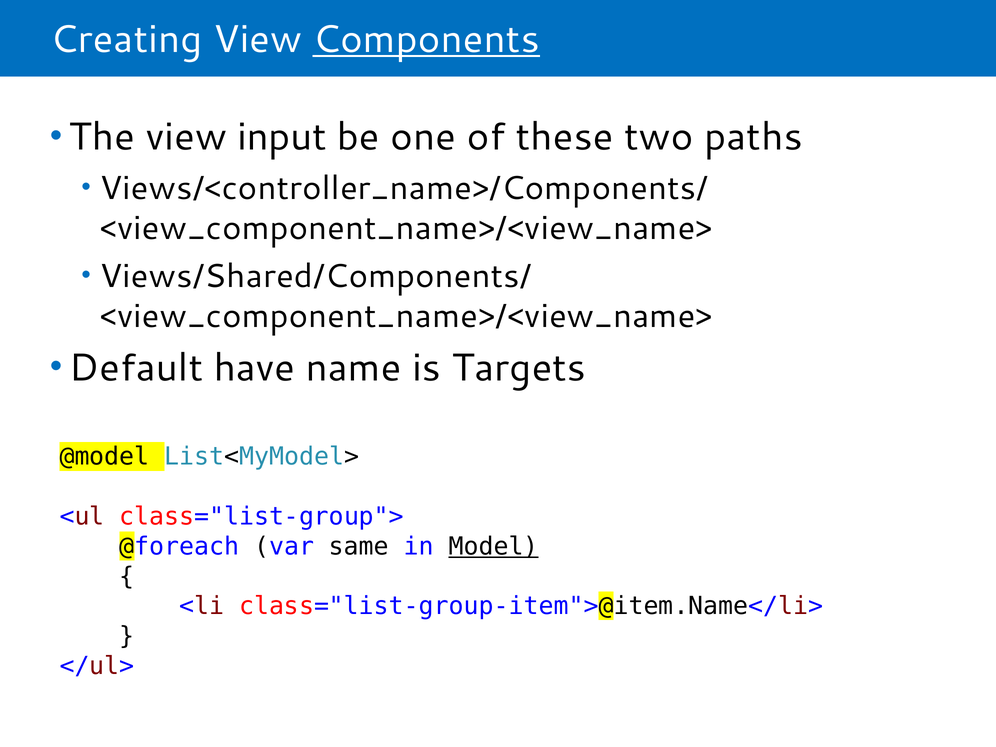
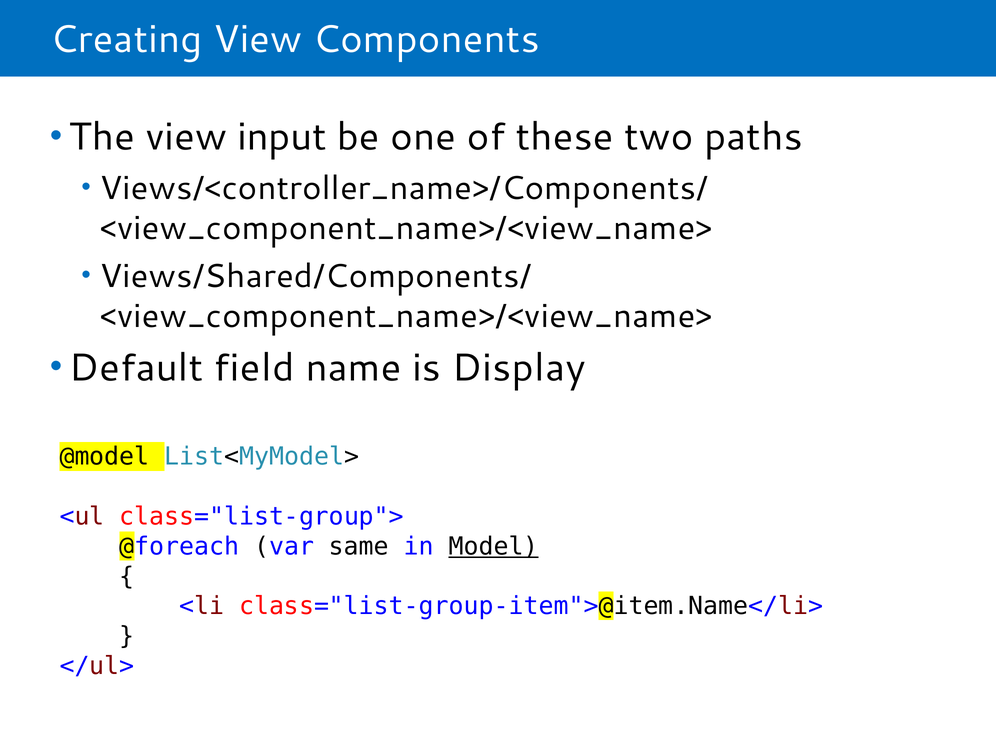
Components underline: present -> none
have: have -> field
Targets: Targets -> Display
